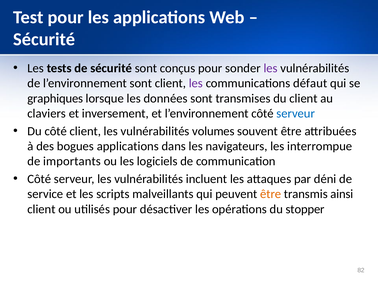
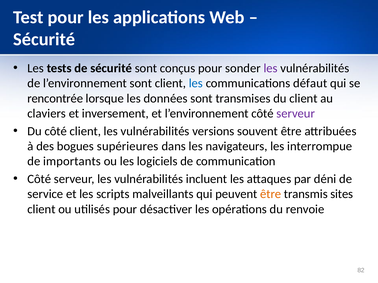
les at (196, 83) colour: purple -> blue
graphiques: graphiques -> rencontrée
serveur at (296, 114) colour: blue -> purple
volumes: volumes -> versions
bogues applications: applications -> supérieures
ainsi: ainsi -> sites
stopper: stopper -> renvoie
